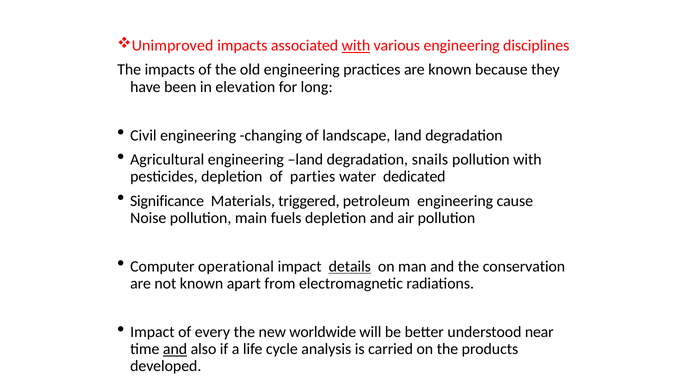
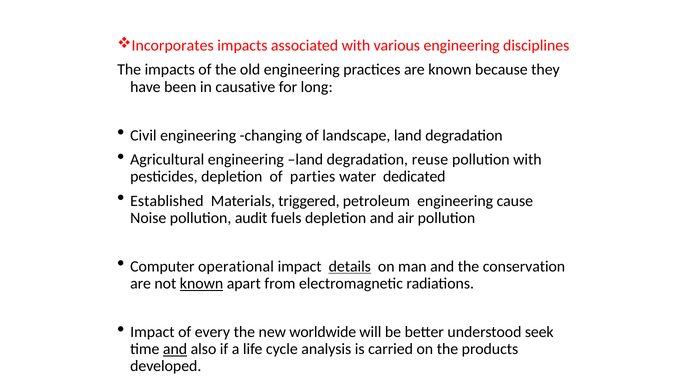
Unimproved: Unimproved -> Incorporates
with at (356, 46) underline: present -> none
elevation: elevation -> causative
snails: snails -> reuse
Significance: Significance -> Established
main: main -> audit
known at (202, 284) underline: none -> present
near: near -> seek
